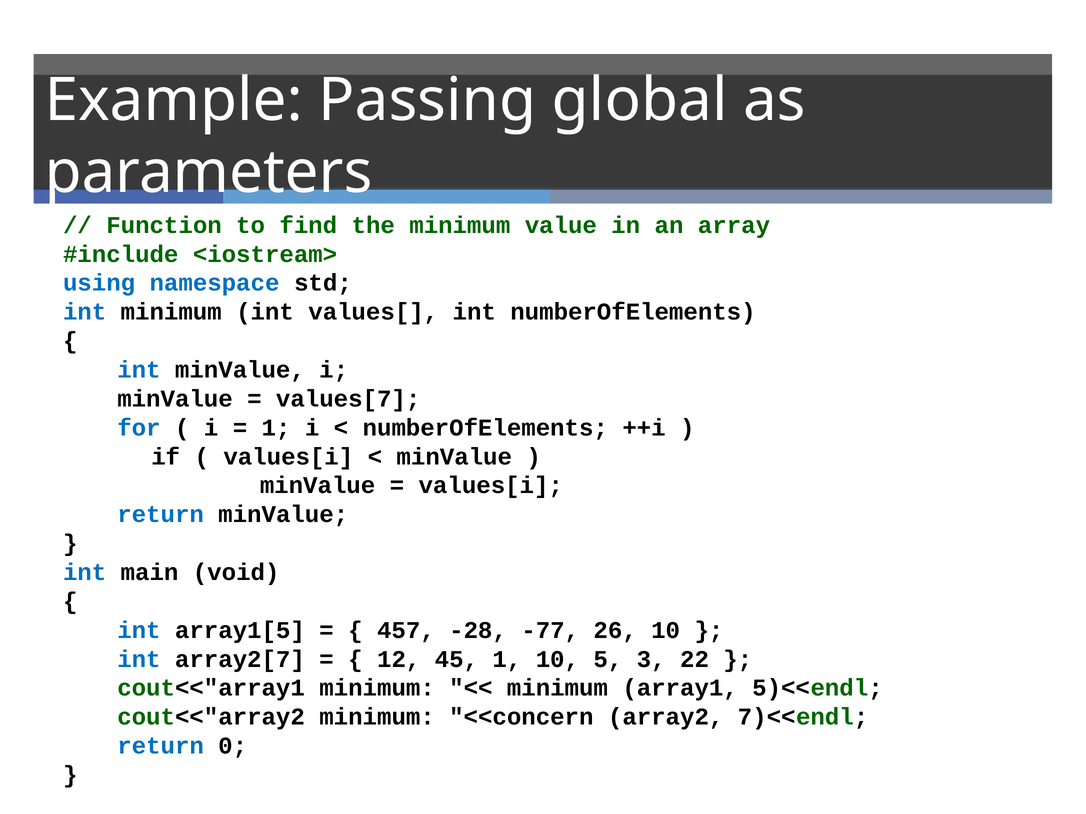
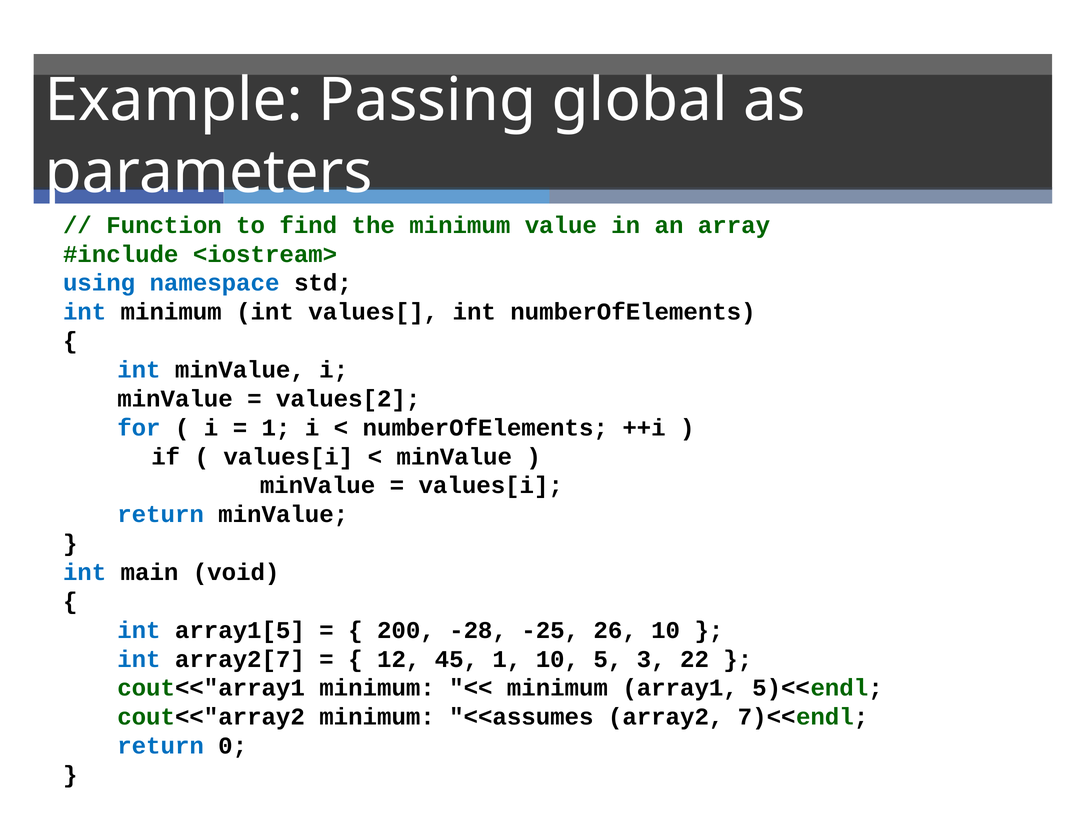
values[7: values[7 -> values[2
457: 457 -> 200
-77: -77 -> -25
<<concern: <<concern -> <<assumes
